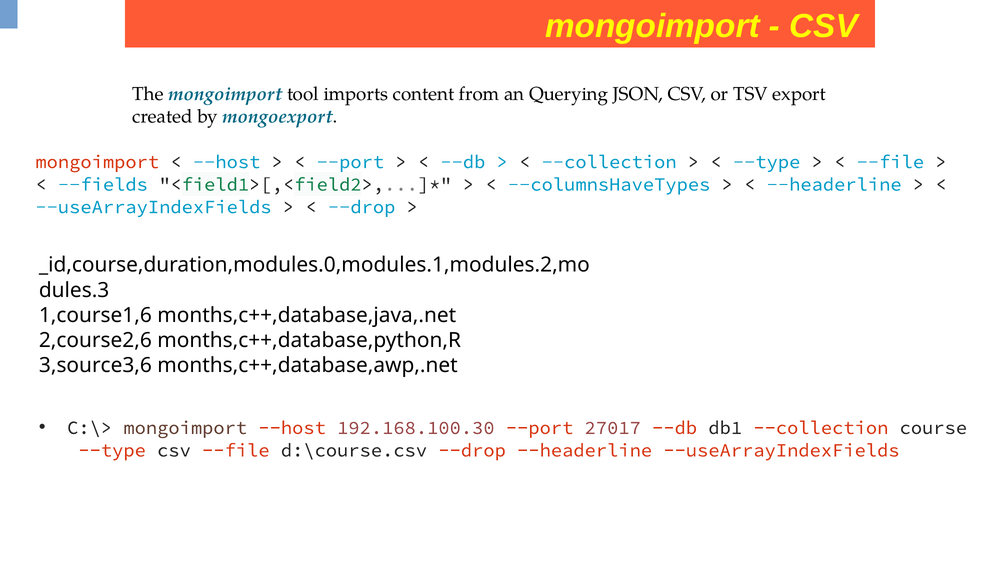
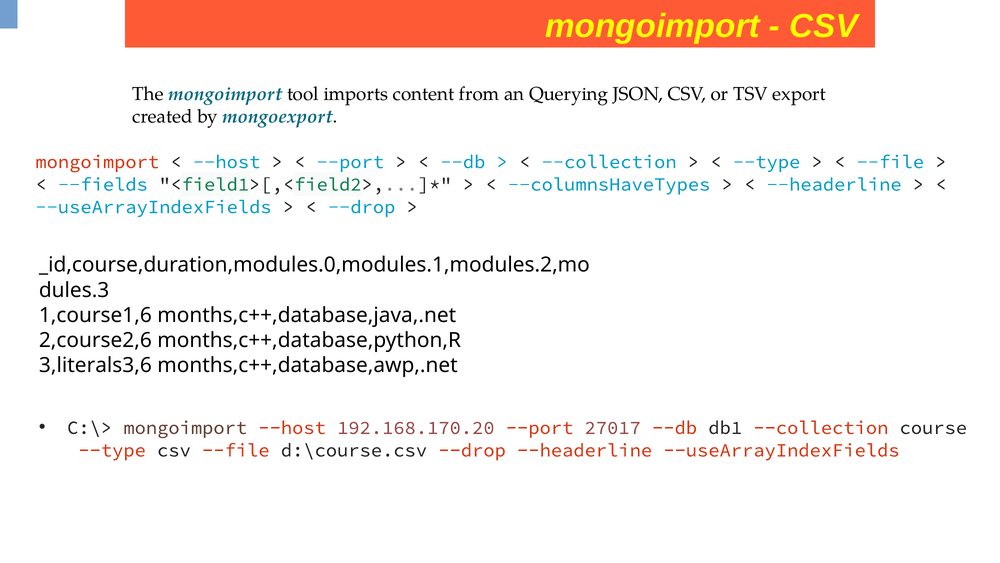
3,source3,6: 3,source3,6 -> 3,literals3,6
192.168.100.30: 192.168.100.30 -> 192.168.170.20
